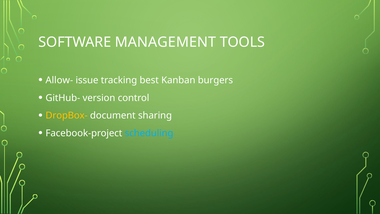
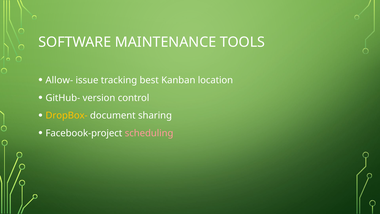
MANAGEMENT: MANAGEMENT -> MAINTENANCE
burgers: burgers -> location
scheduling colour: light blue -> pink
